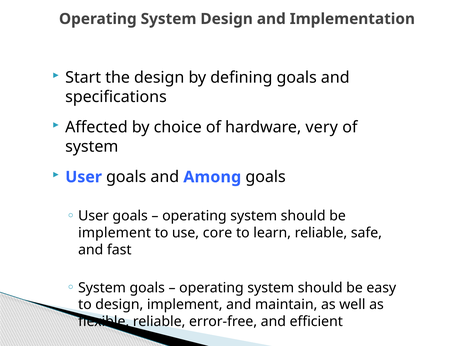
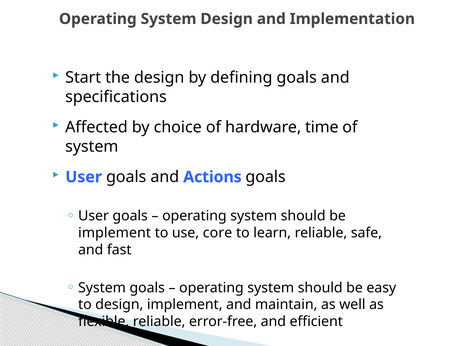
very: very -> time
Among: Among -> Actions
